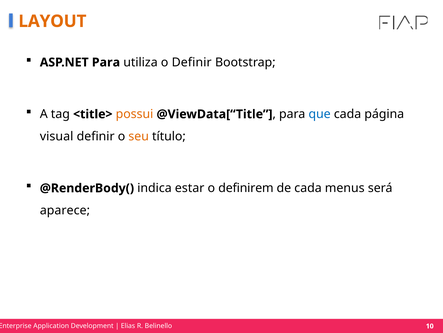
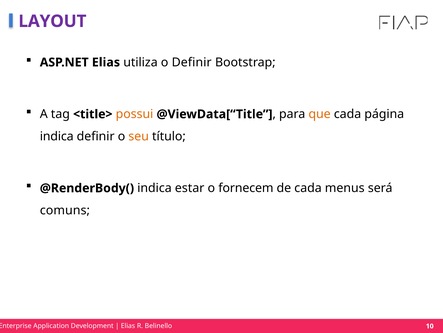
LAYOUT colour: orange -> purple
ASP.NET Para: Para -> Elias
que colour: blue -> orange
visual at (57, 136): visual -> indica
definirem: definirem -> fornecem
aparece: aparece -> comuns
